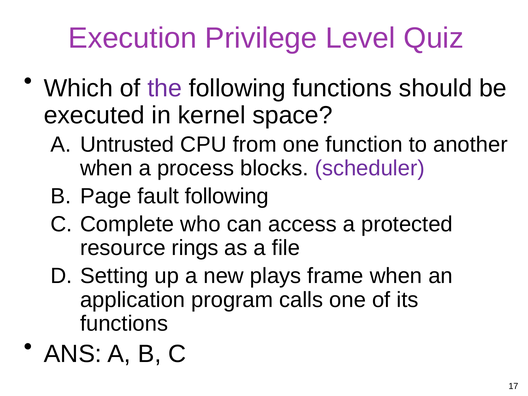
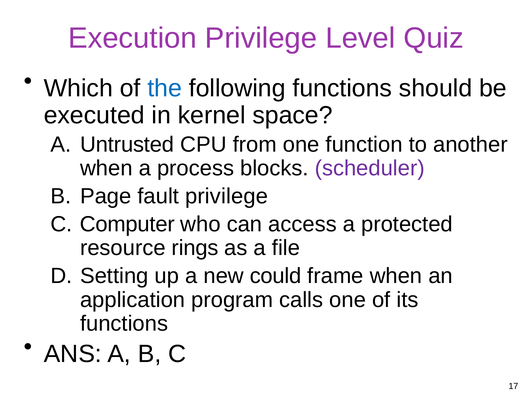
the colour: purple -> blue
fault following: following -> privilege
Complete: Complete -> Computer
plays: plays -> could
